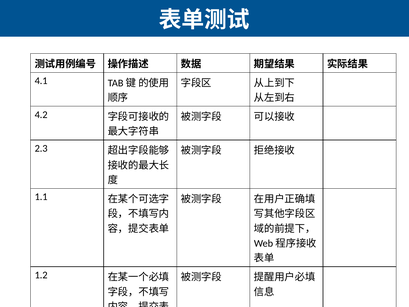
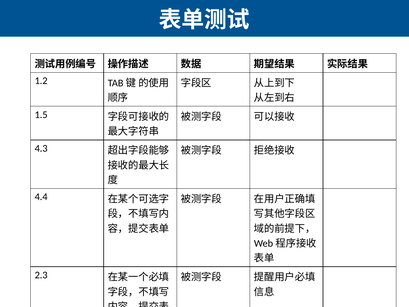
4.1: 4.1 -> 1.2
4.2: 4.2 -> 1.5
2.3: 2.3 -> 4.3
1.1: 1.1 -> 4.4
1.2: 1.2 -> 2.3
